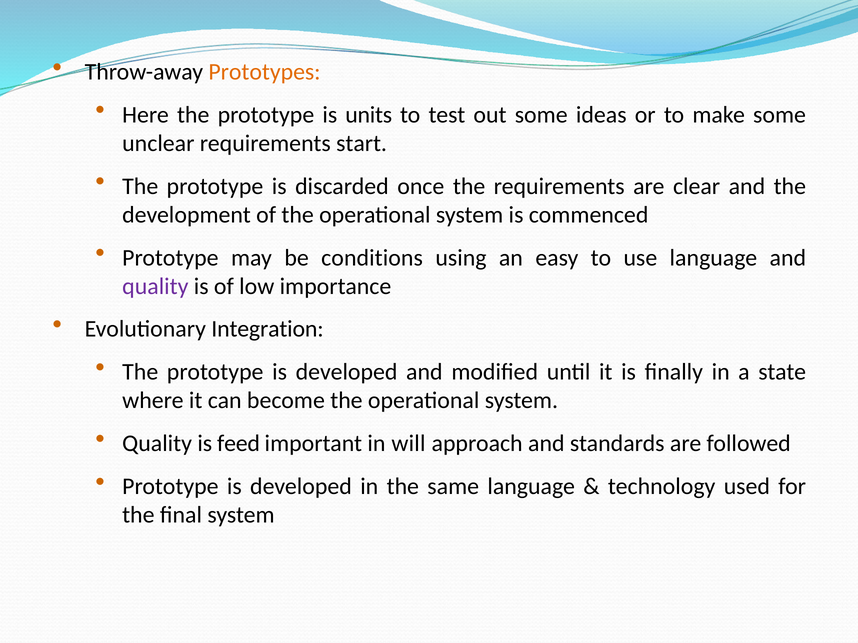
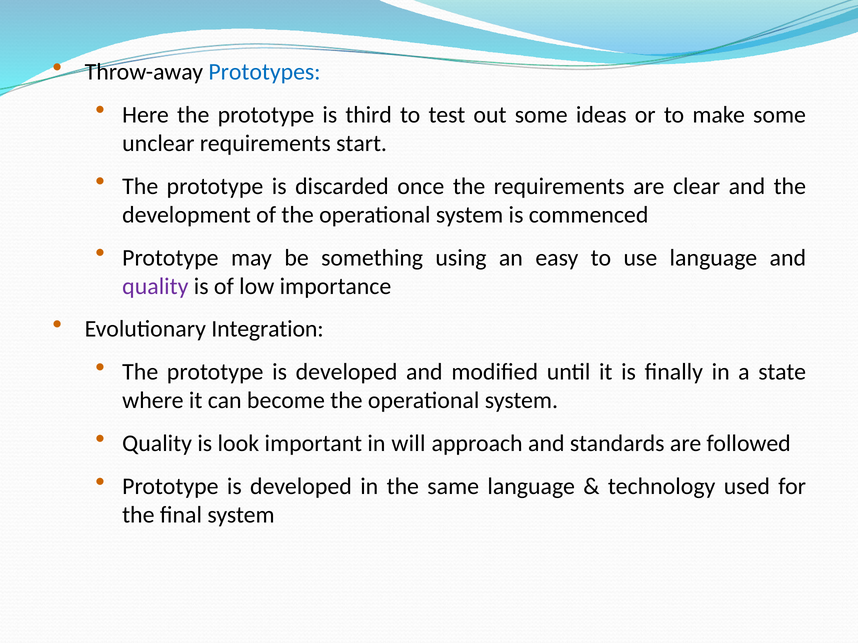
Prototypes colour: orange -> blue
units: units -> third
conditions: conditions -> something
feed: feed -> look
